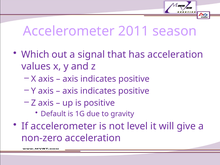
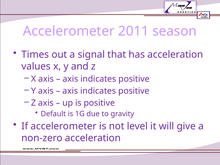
Which: Which -> Times
